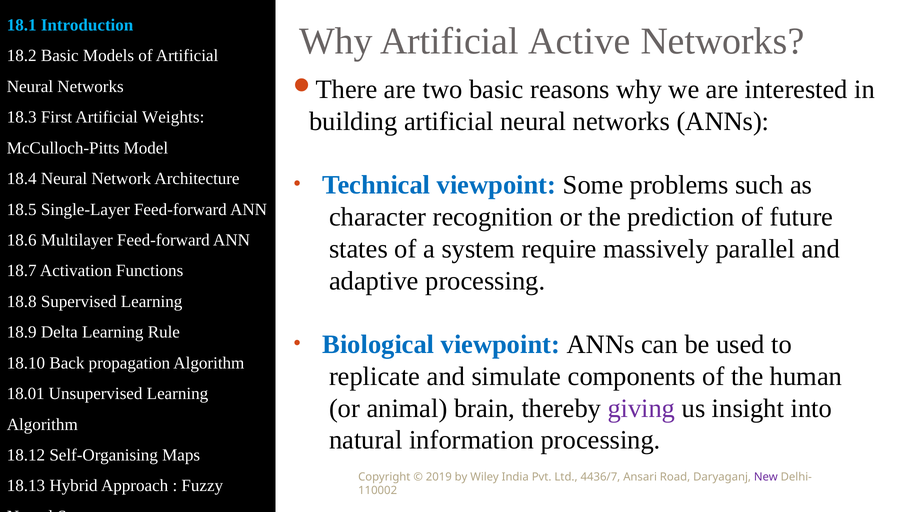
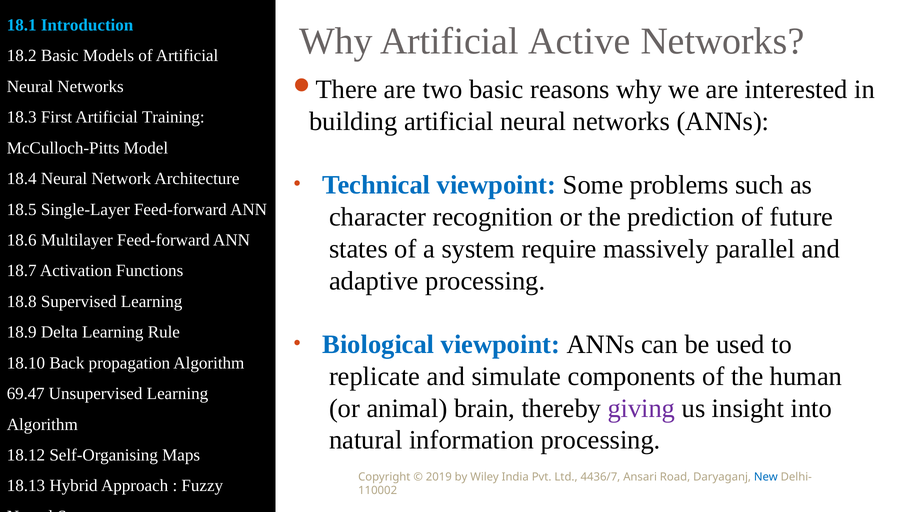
Weights: Weights -> Training
18.01: 18.01 -> 69.47
New colour: purple -> blue
